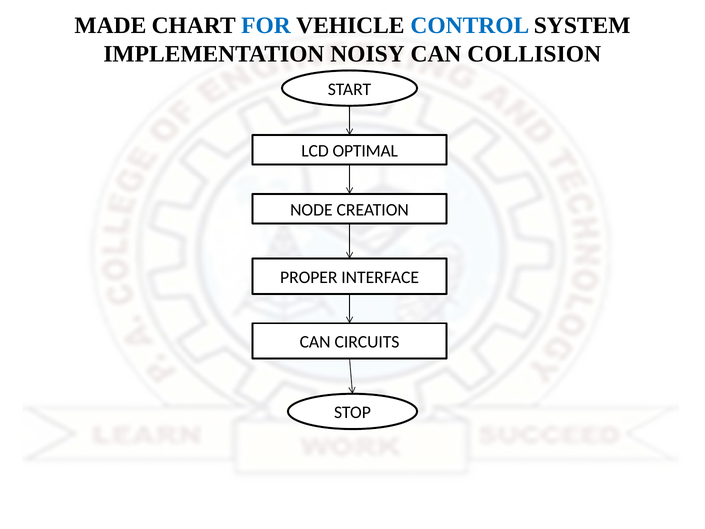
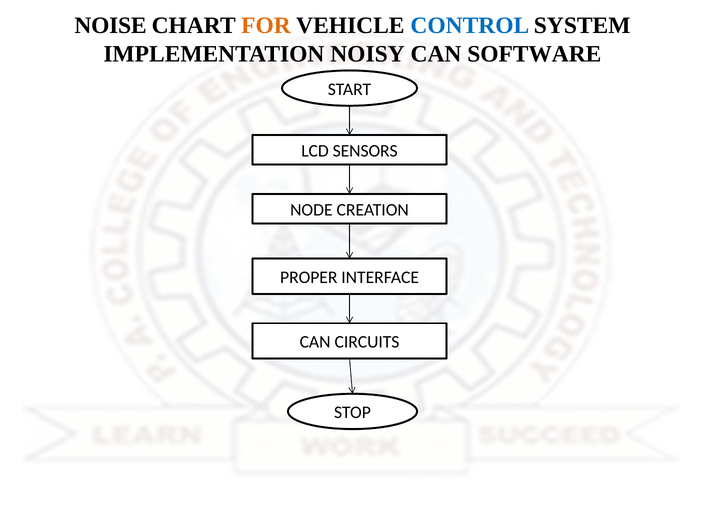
MADE: MADE -> NOISE
FOR colour: blue -> orange
COLLISION: COLLISION -> SOFTWARE
OPTIMAL: OPTIMAL -> SENSORS
